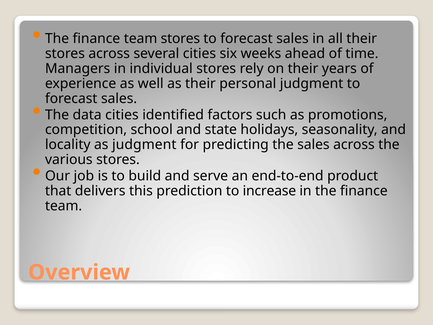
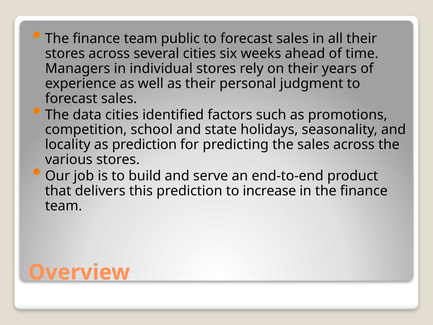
team stores: stores -> public
as judgment: judgment -> prediction
